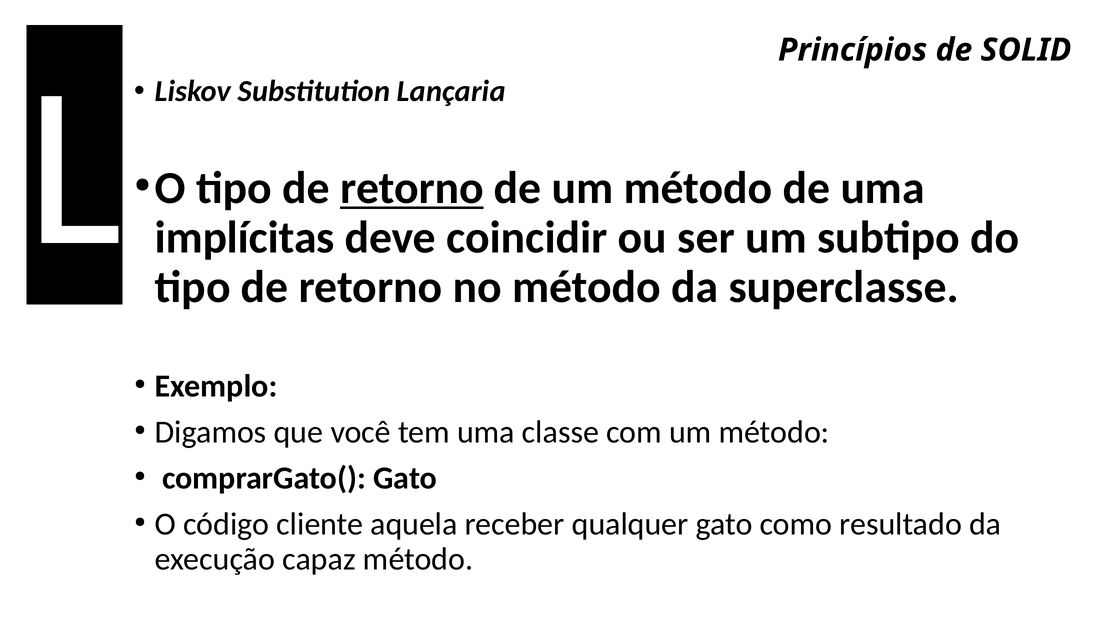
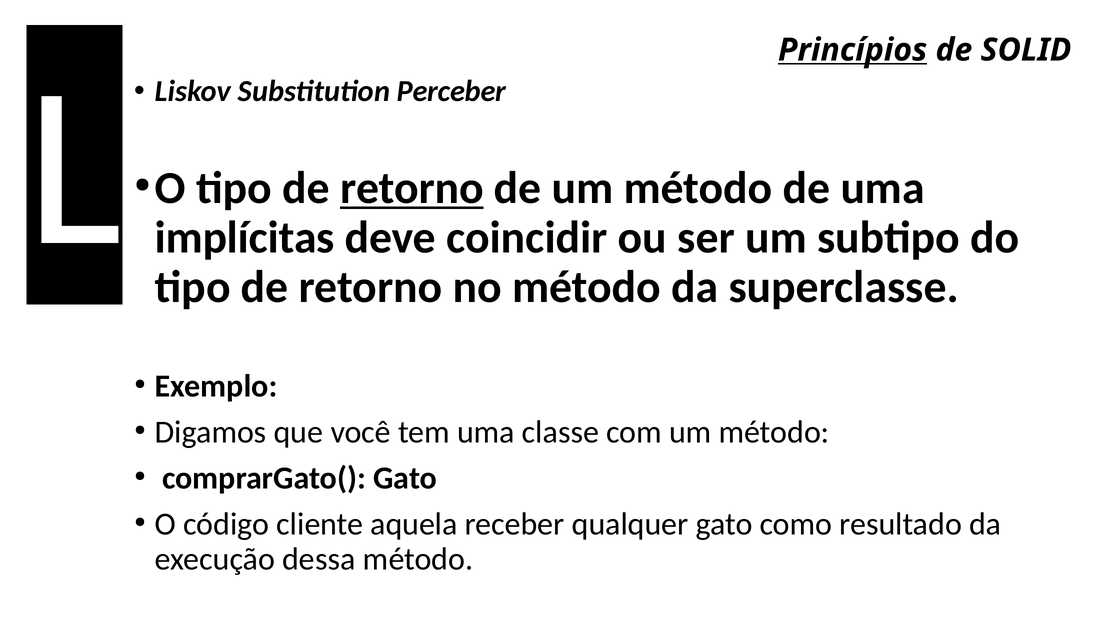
Princípios underline: none -> present
Lançaria: Lançaria -> Perceber
capaz: capaz -> dessa
